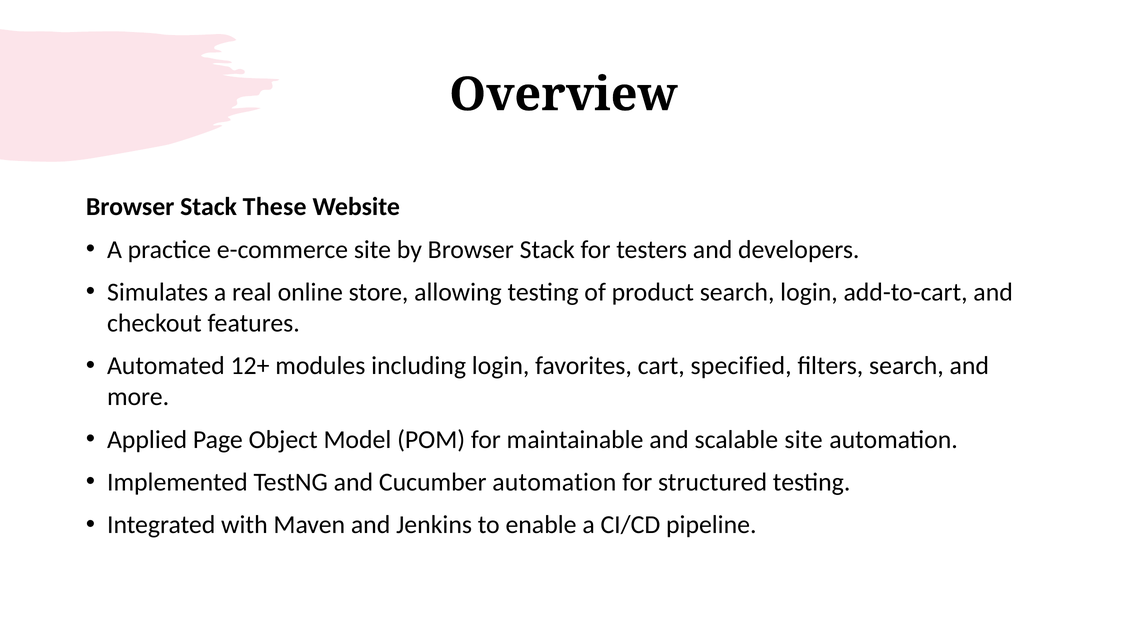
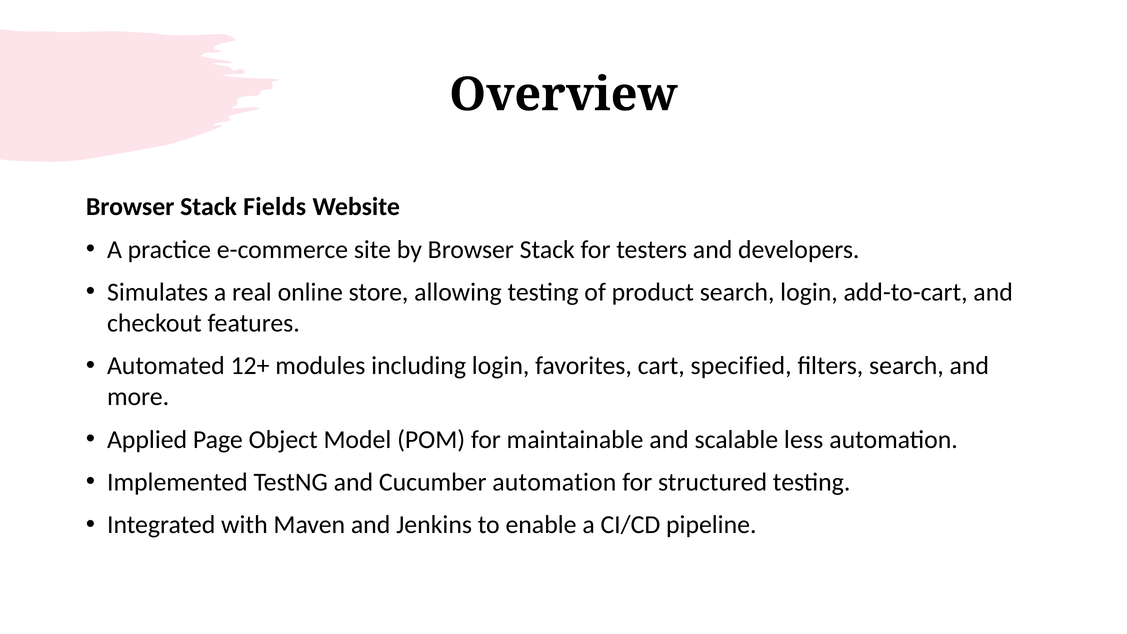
These: These -> Fields
scalable site: site -> less
